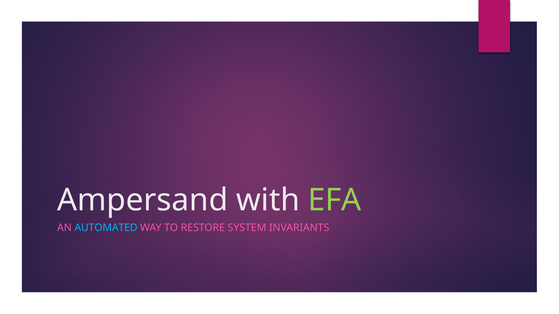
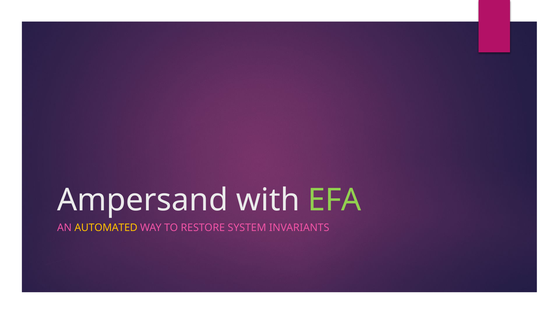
AUTOMATED colour: light blue -> yellow
